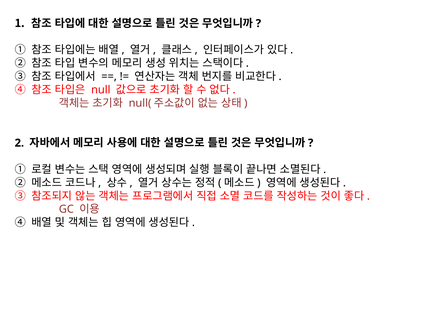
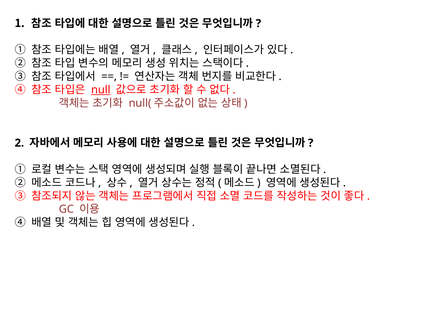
null underline: none -> present
